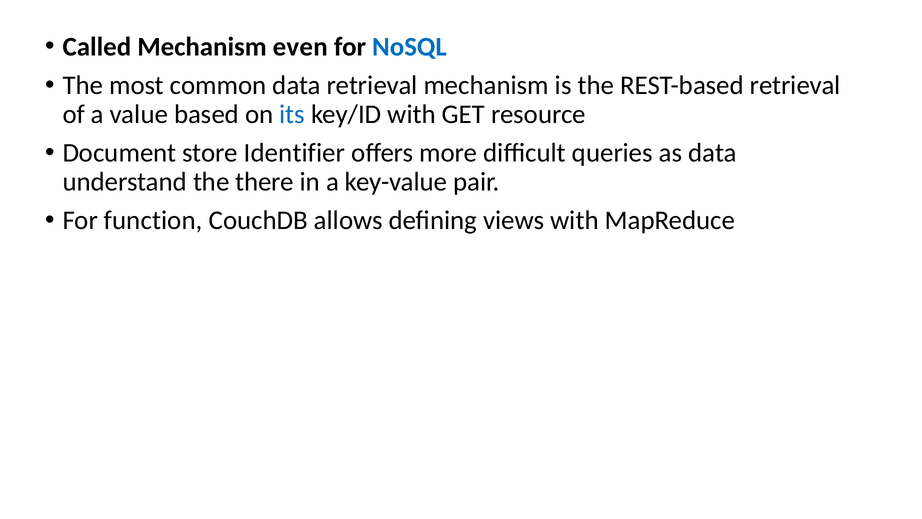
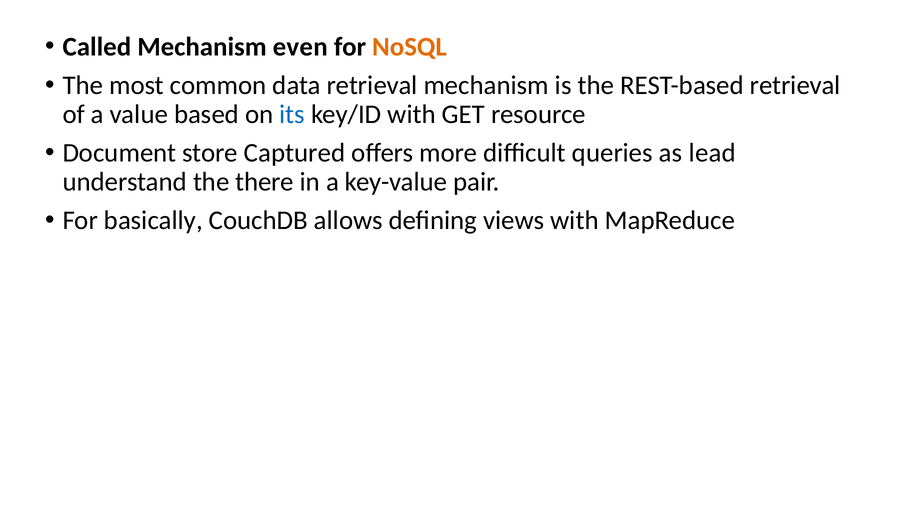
NoSQL colour: blue -> orange
Identifier: Identifier -> Captured
as data: data -> lead
function: function -> basically
